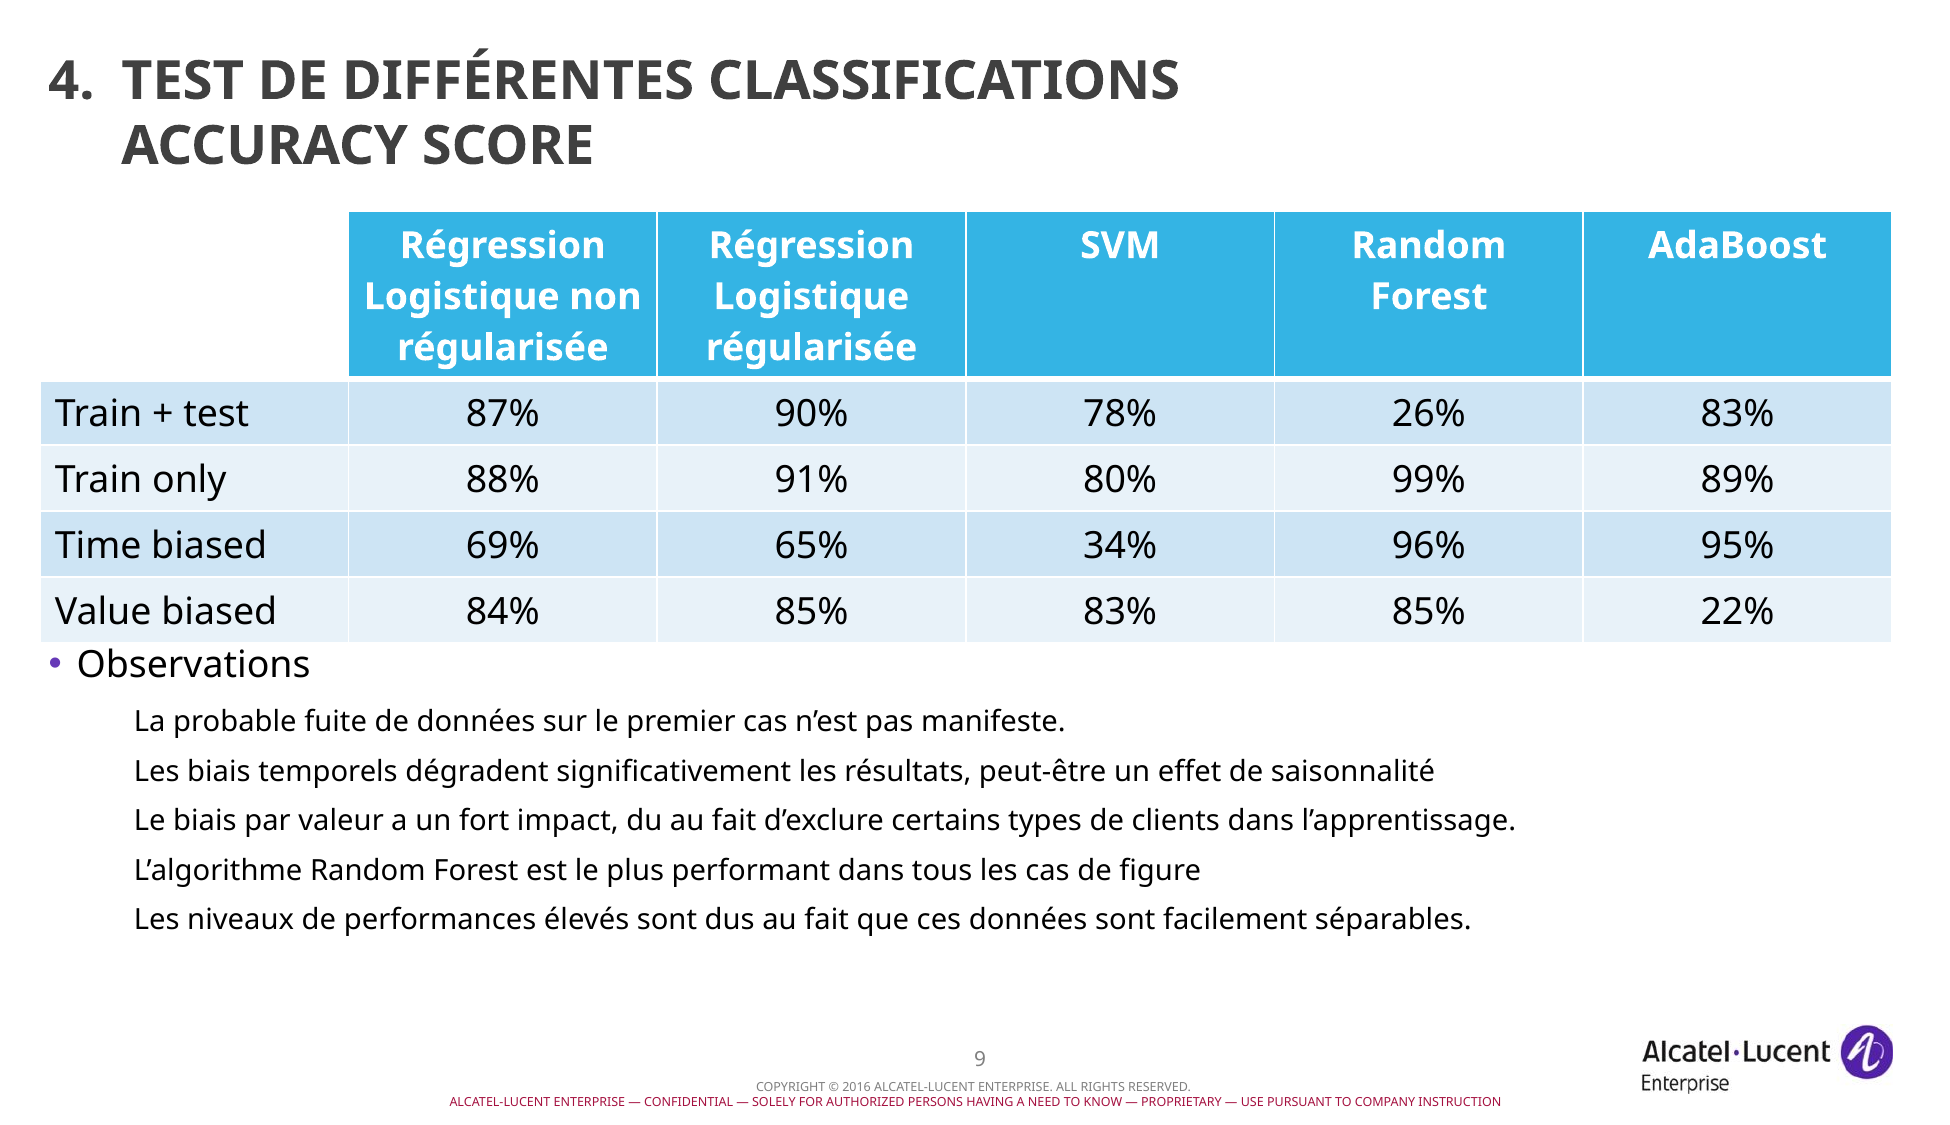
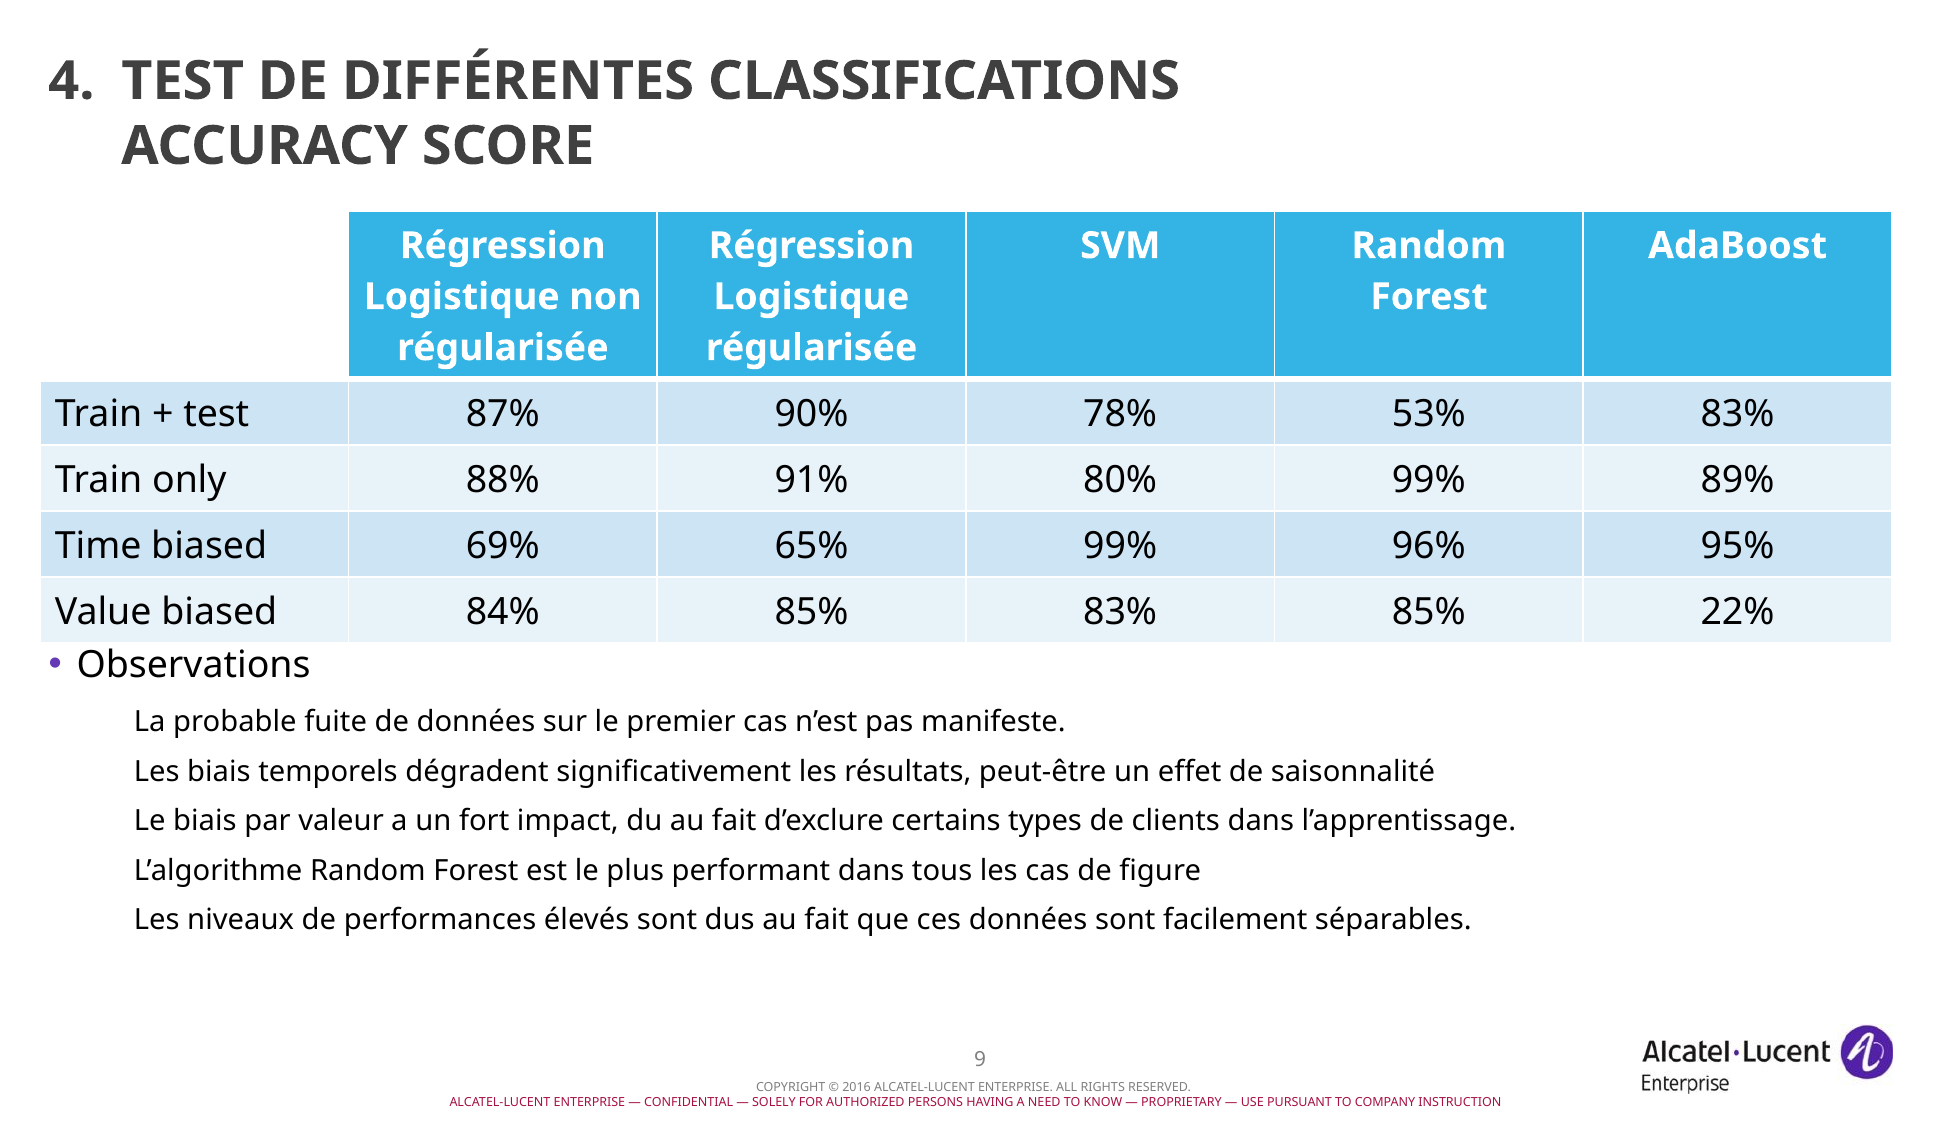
26%: 26% -> 53%
65% 34%: 34% -> 99%
